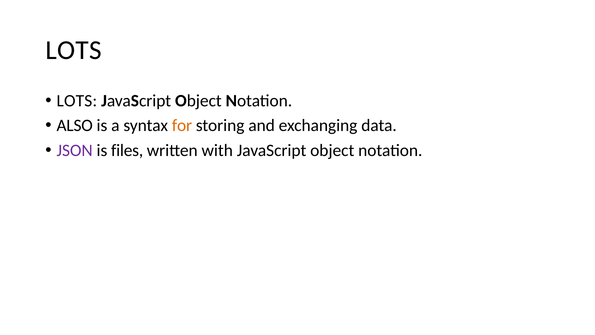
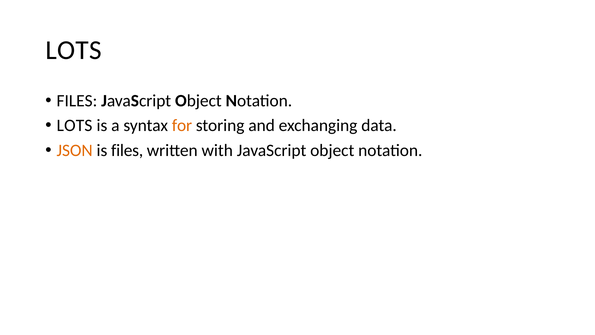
LOTS at (77, 101): LOTS -> FILES
ALSO at (75, 125): ALSO -> LOTS
JSON colour: purple -> orange
